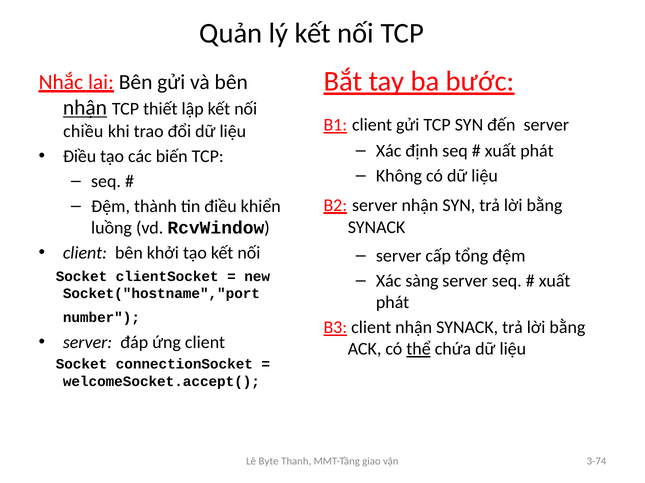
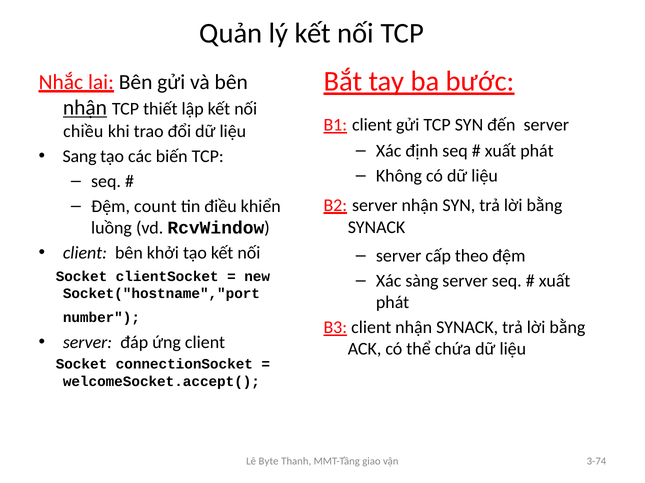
Điều at (80, 156): Điều -> Sang
thành: thành -> count
tổng: tổng -> theo
thể underline: present -> none
